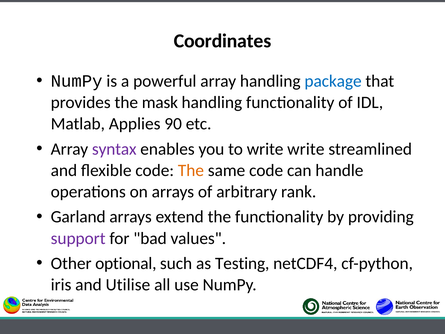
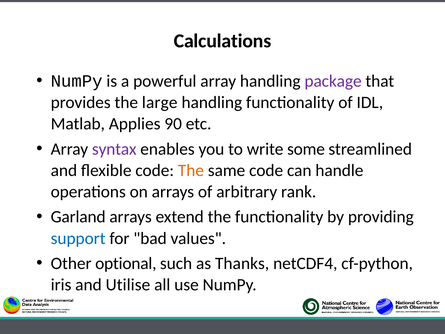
Coordinates: Coordinates -> Calculations
package colour: blue -> purple
mask: mask -> large
write write: write -> some
support colour: purple -> blue
Testing: Testing -> Thanks
